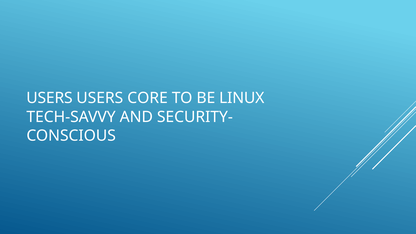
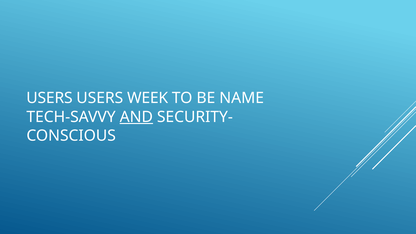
CORE: CORE -> WEEK
LINUX: LINUX -> NAME
AND underline: none -> present
